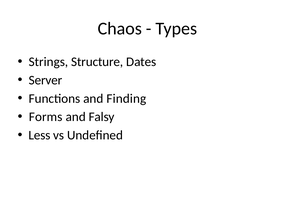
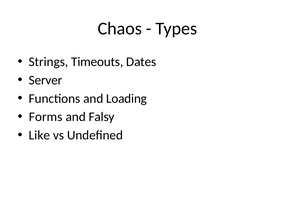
Structure: Structure -> Timeouts
Finding: Finding -> Loading
Less: Less -> Like
